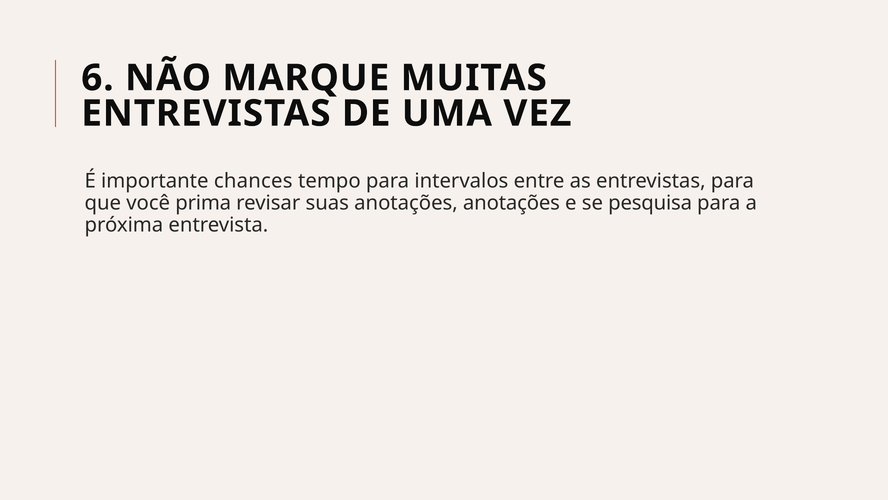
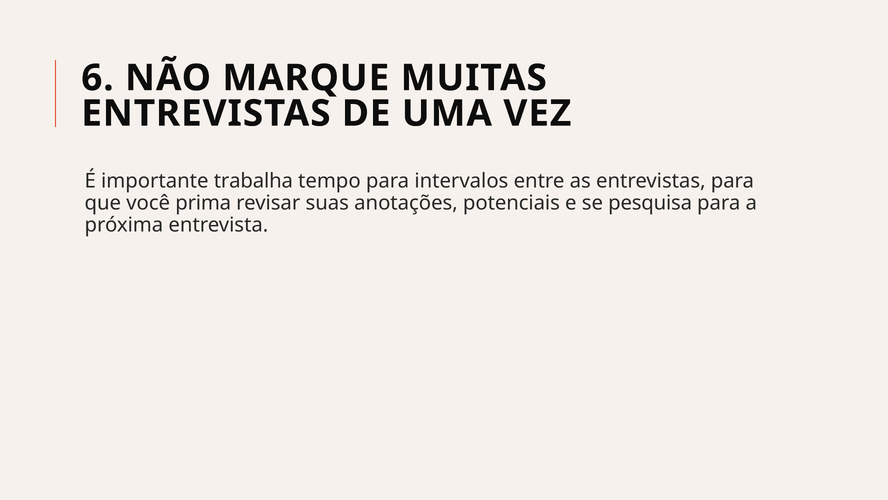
chances: chances -> trabalha
anotações anotações: anotações -> potenciais
